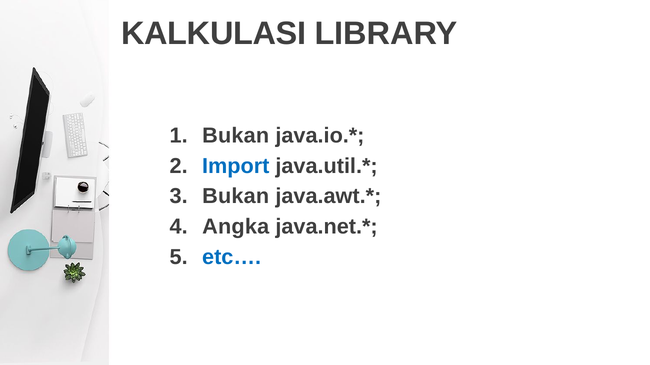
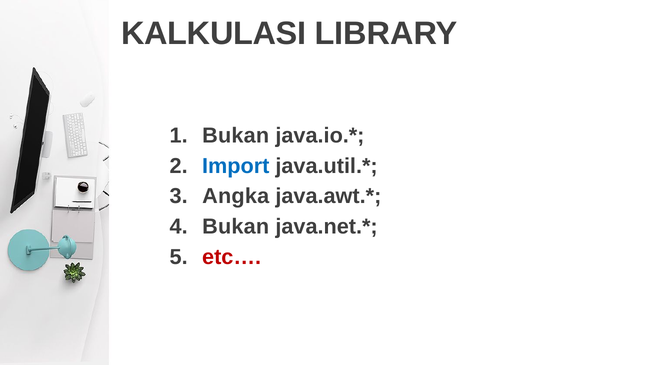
Bukan at (236, 197): Bukan -> Angka
Angka at (236, 227): Angka -> Bukan
etc… colour: blue -> red
